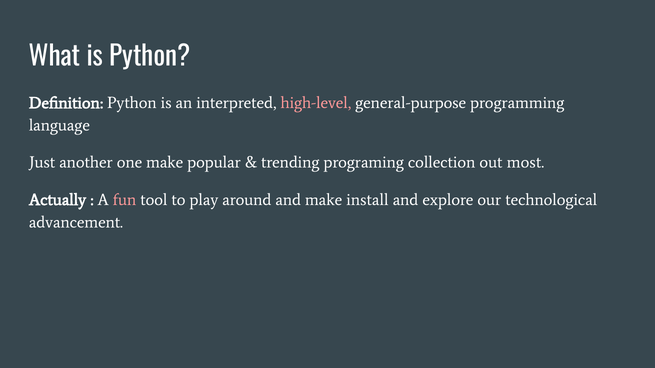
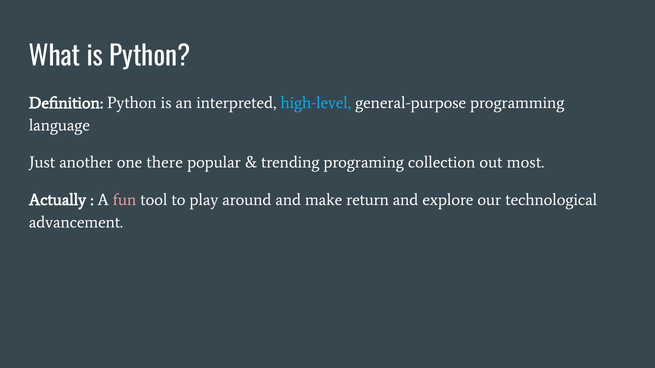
high-level colour: pink -> light blue
one make: make -> there
install: install -> return
